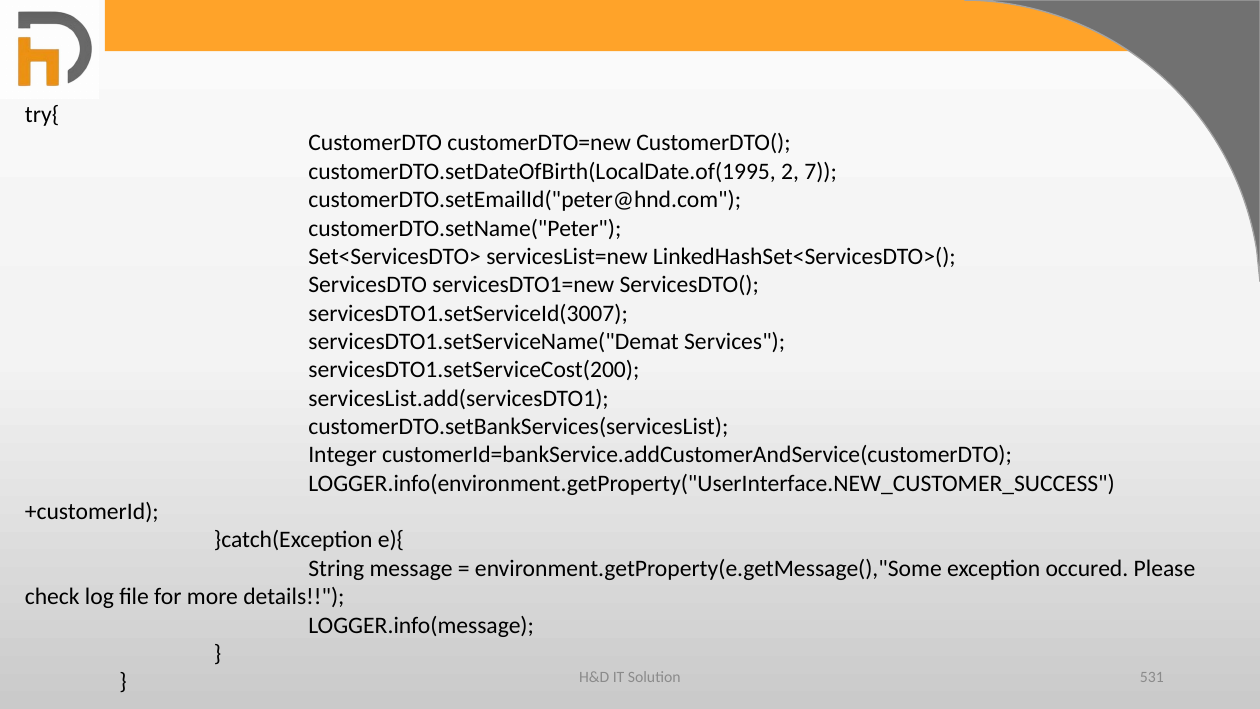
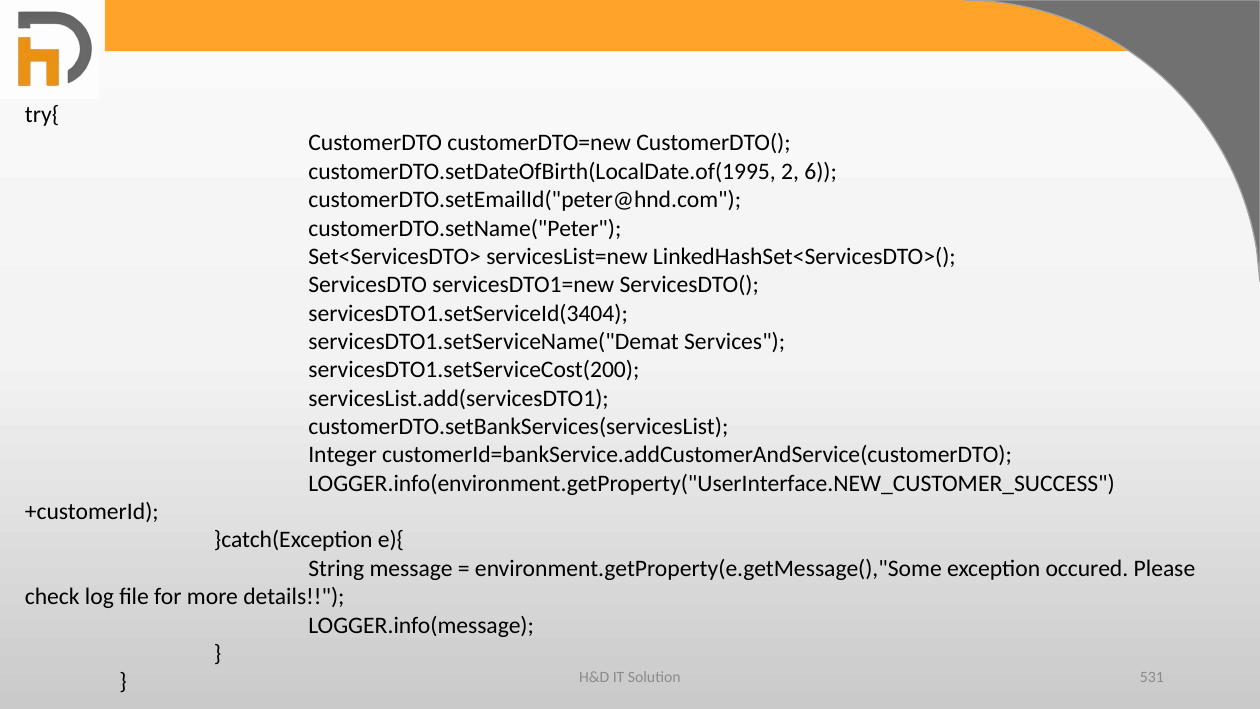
7: 7 -> 6
servicesDTO1.setServiceId(3007: servicesDTO1.setServiceId(3007 -> servicesDTO1.setServiceId(3404
